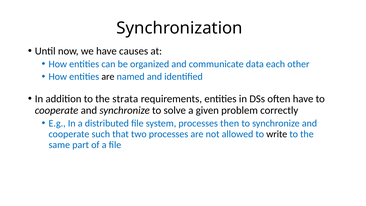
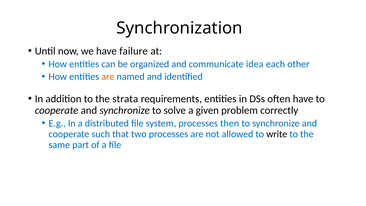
causes: causes -> failure
data: data -> idea
are at (108, 77) colour: black -> orange
